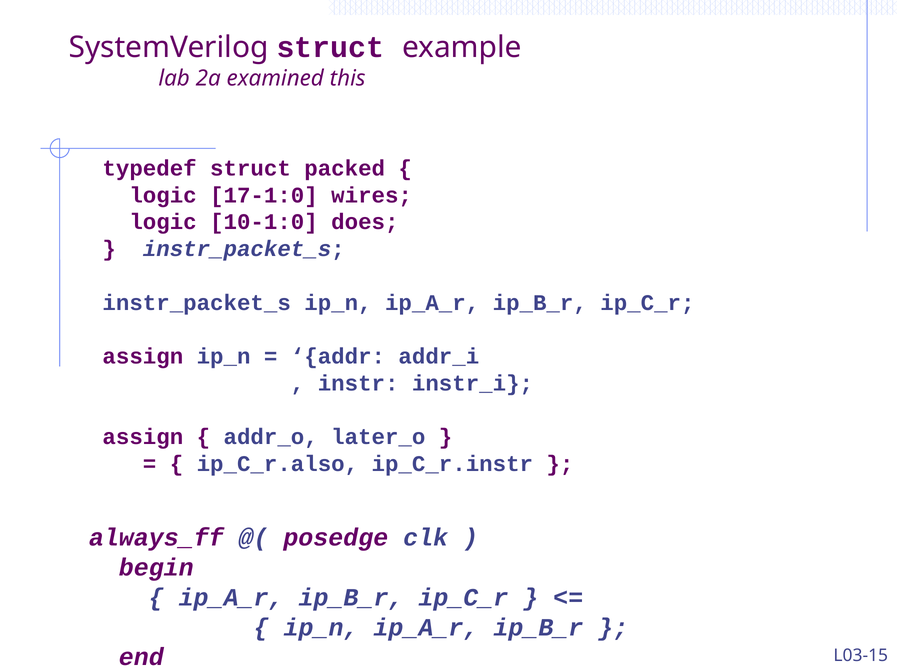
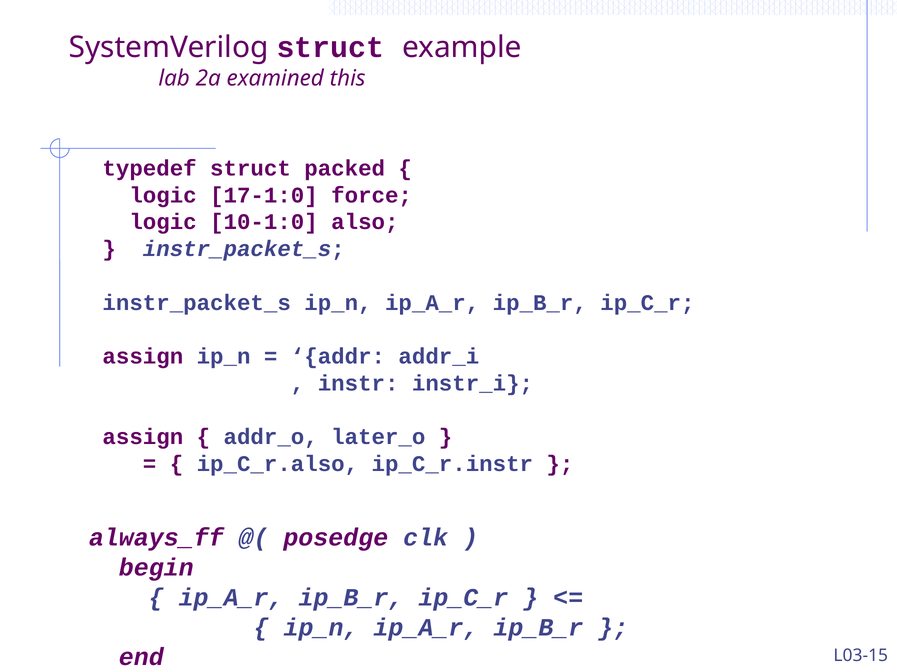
wires: wires -> force
does: does -> also
